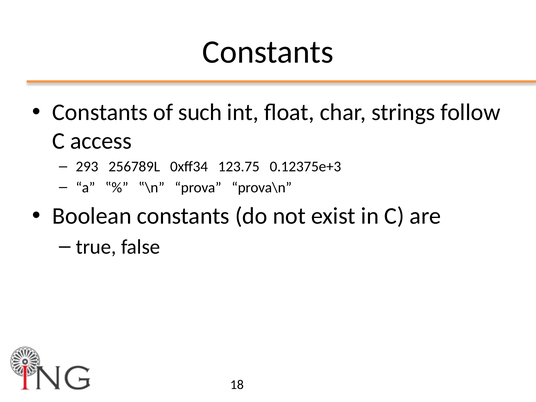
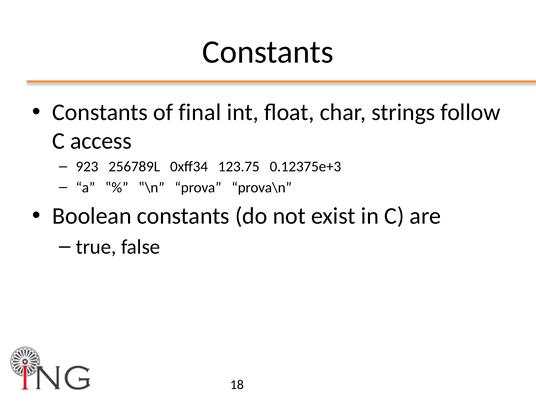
such: such -> final
293: 293 -> 923
